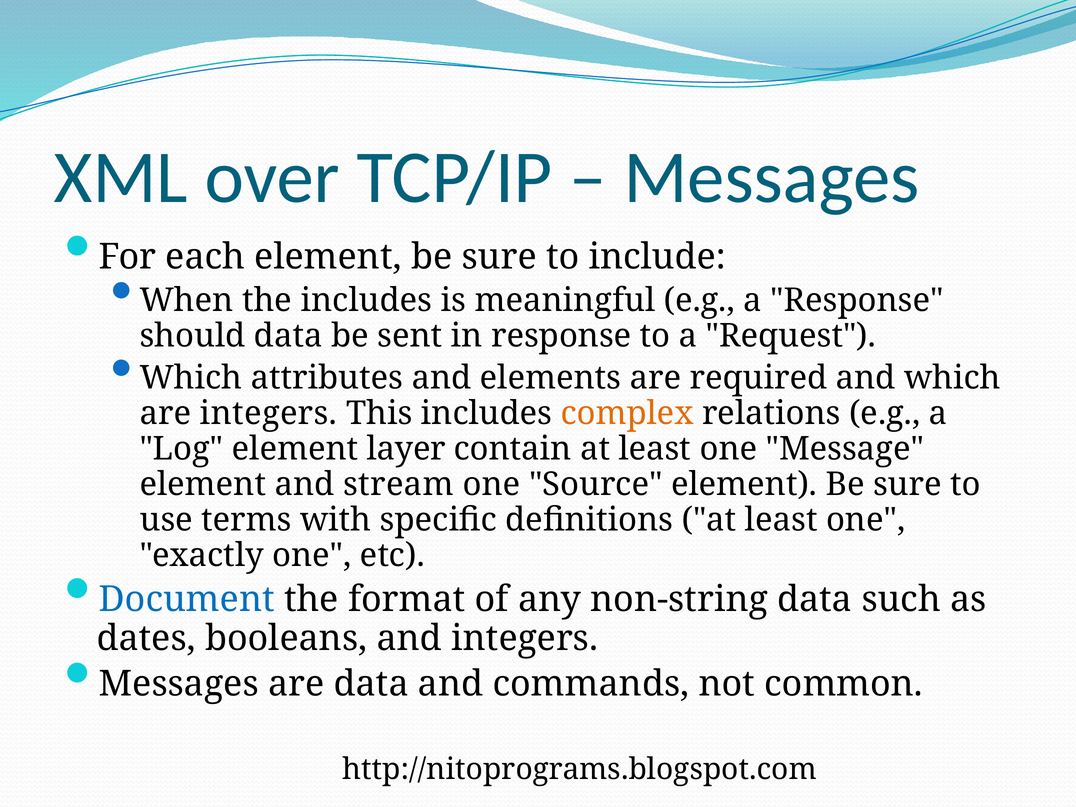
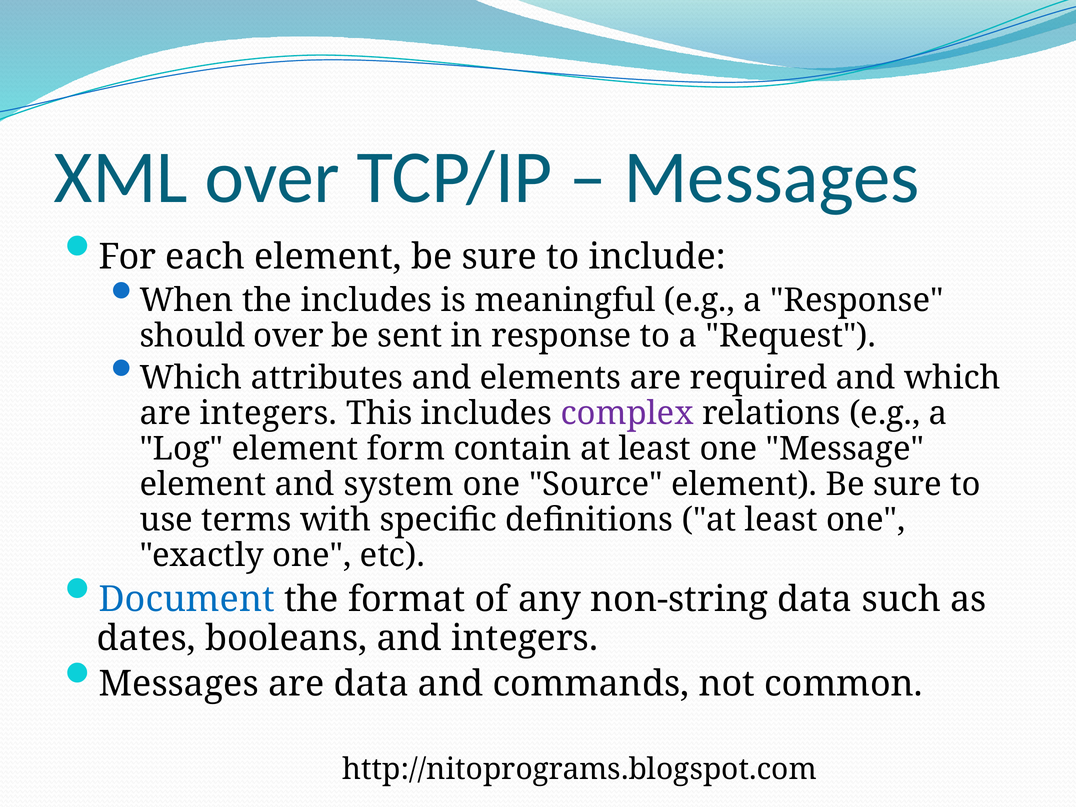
should data: data -> over
complex colour: orange -> purple
layer: layer -> form
stream: stream -> system
